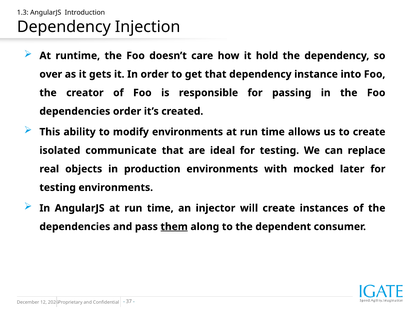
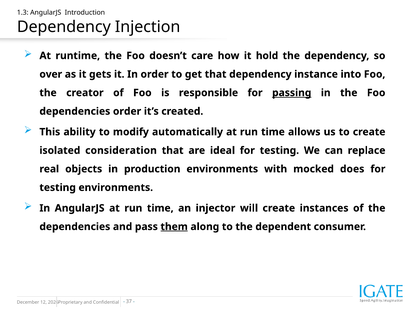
passing underline: none -> present
modify environments: environments -> automatically
communicate: communicate -> consideration
later: later -> does
